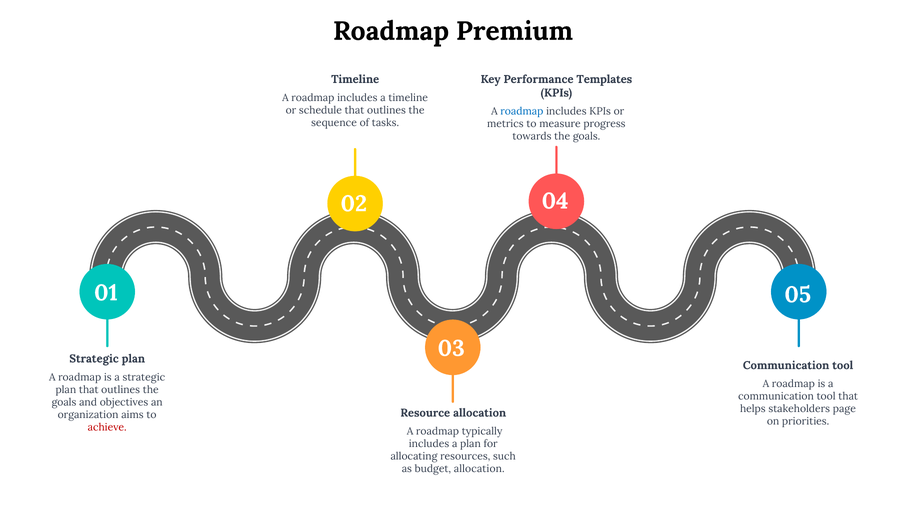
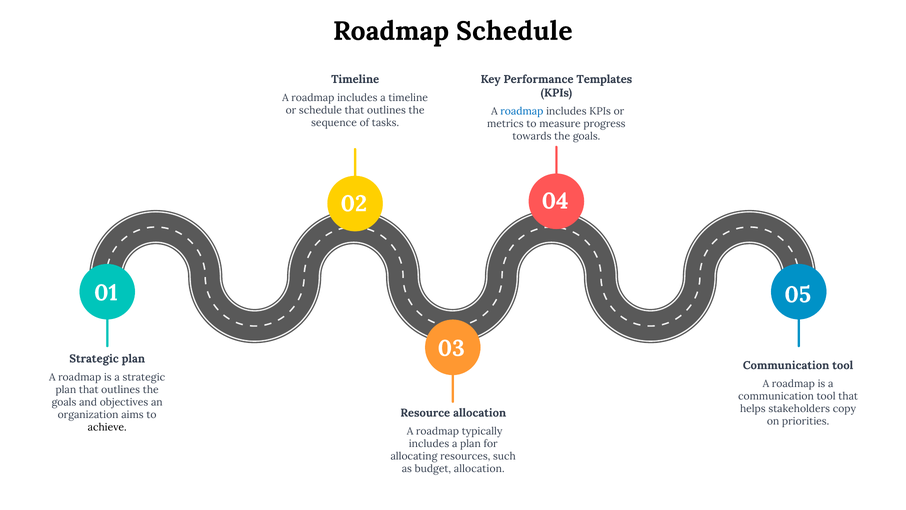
Roadmap Premium: Premium -> Schedule
page: page -> copy
achieve colour: red -> black
